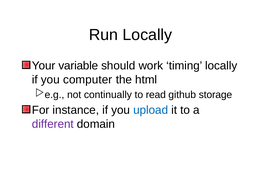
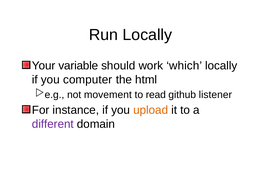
timing: timing -> which
continually: continually -> movement
storage: storage -> listener
upload colour: blue -> orange
